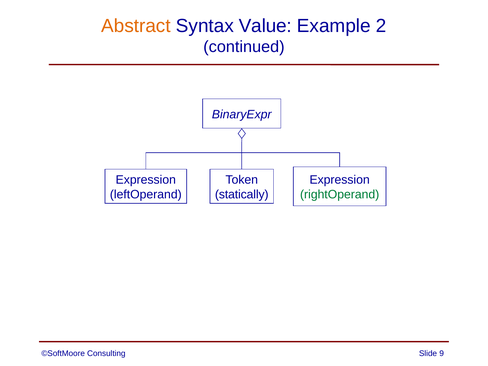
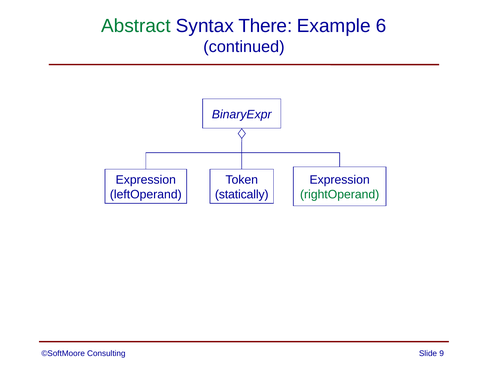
Abstract colour: orange -> green
Value: Value -> There
2: 2 -> 6
